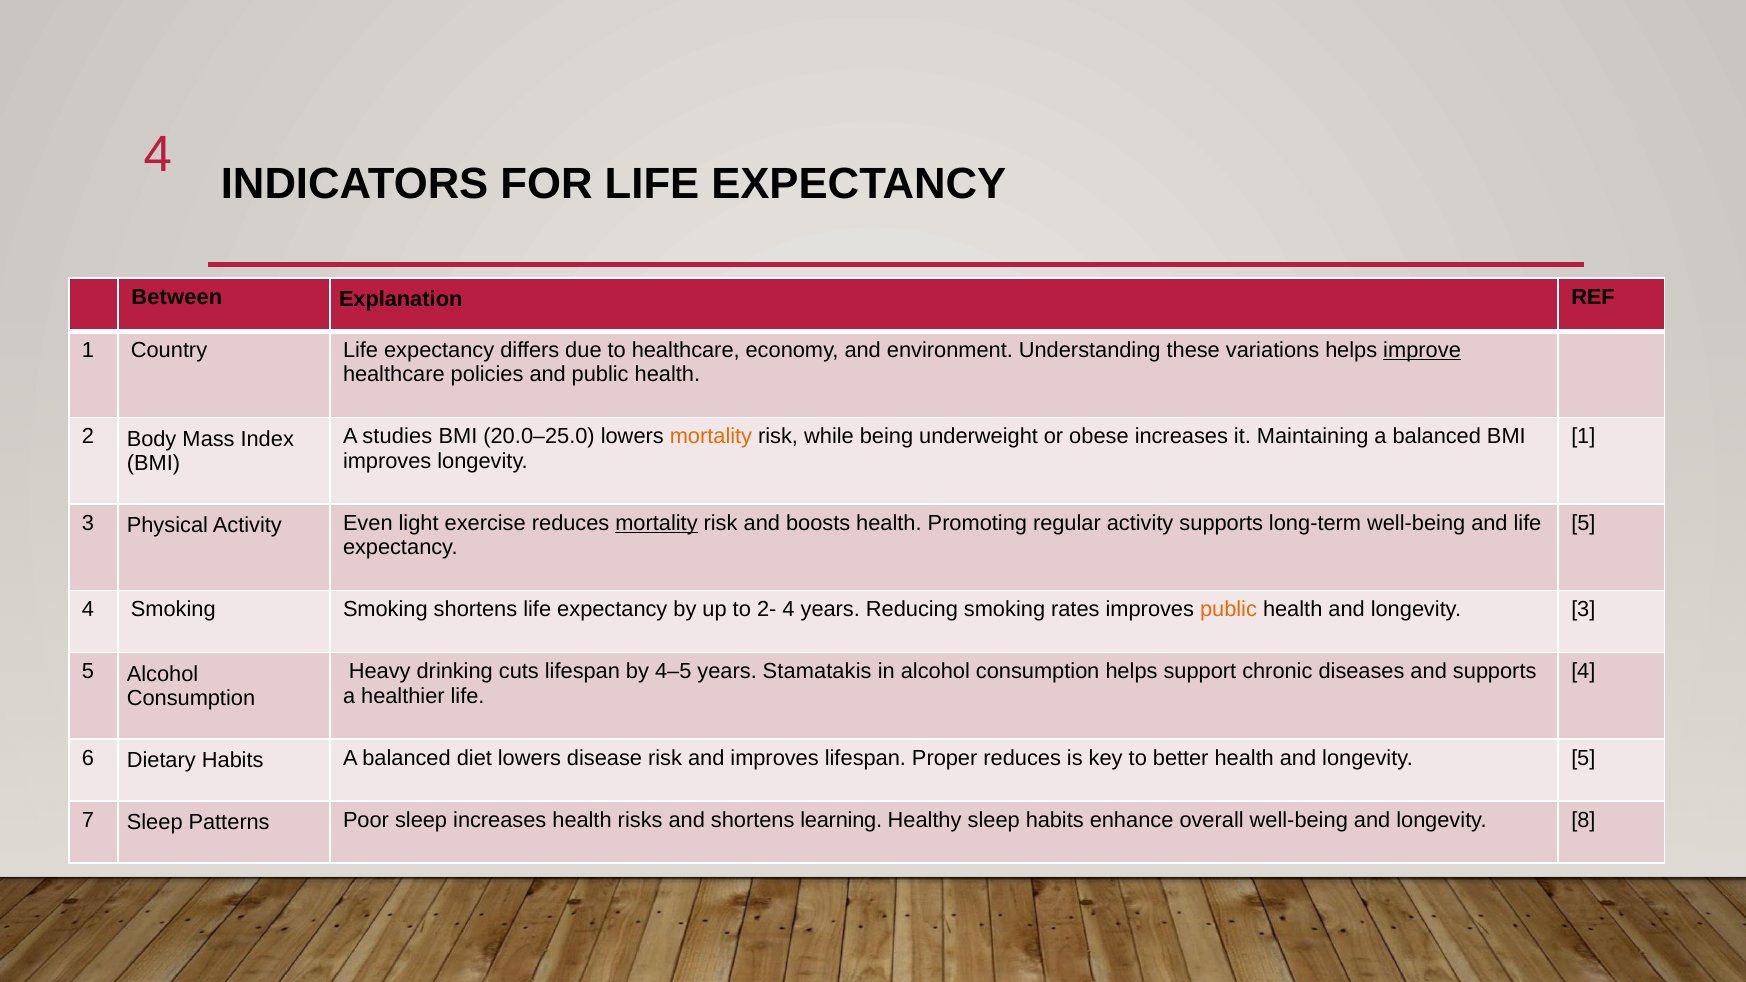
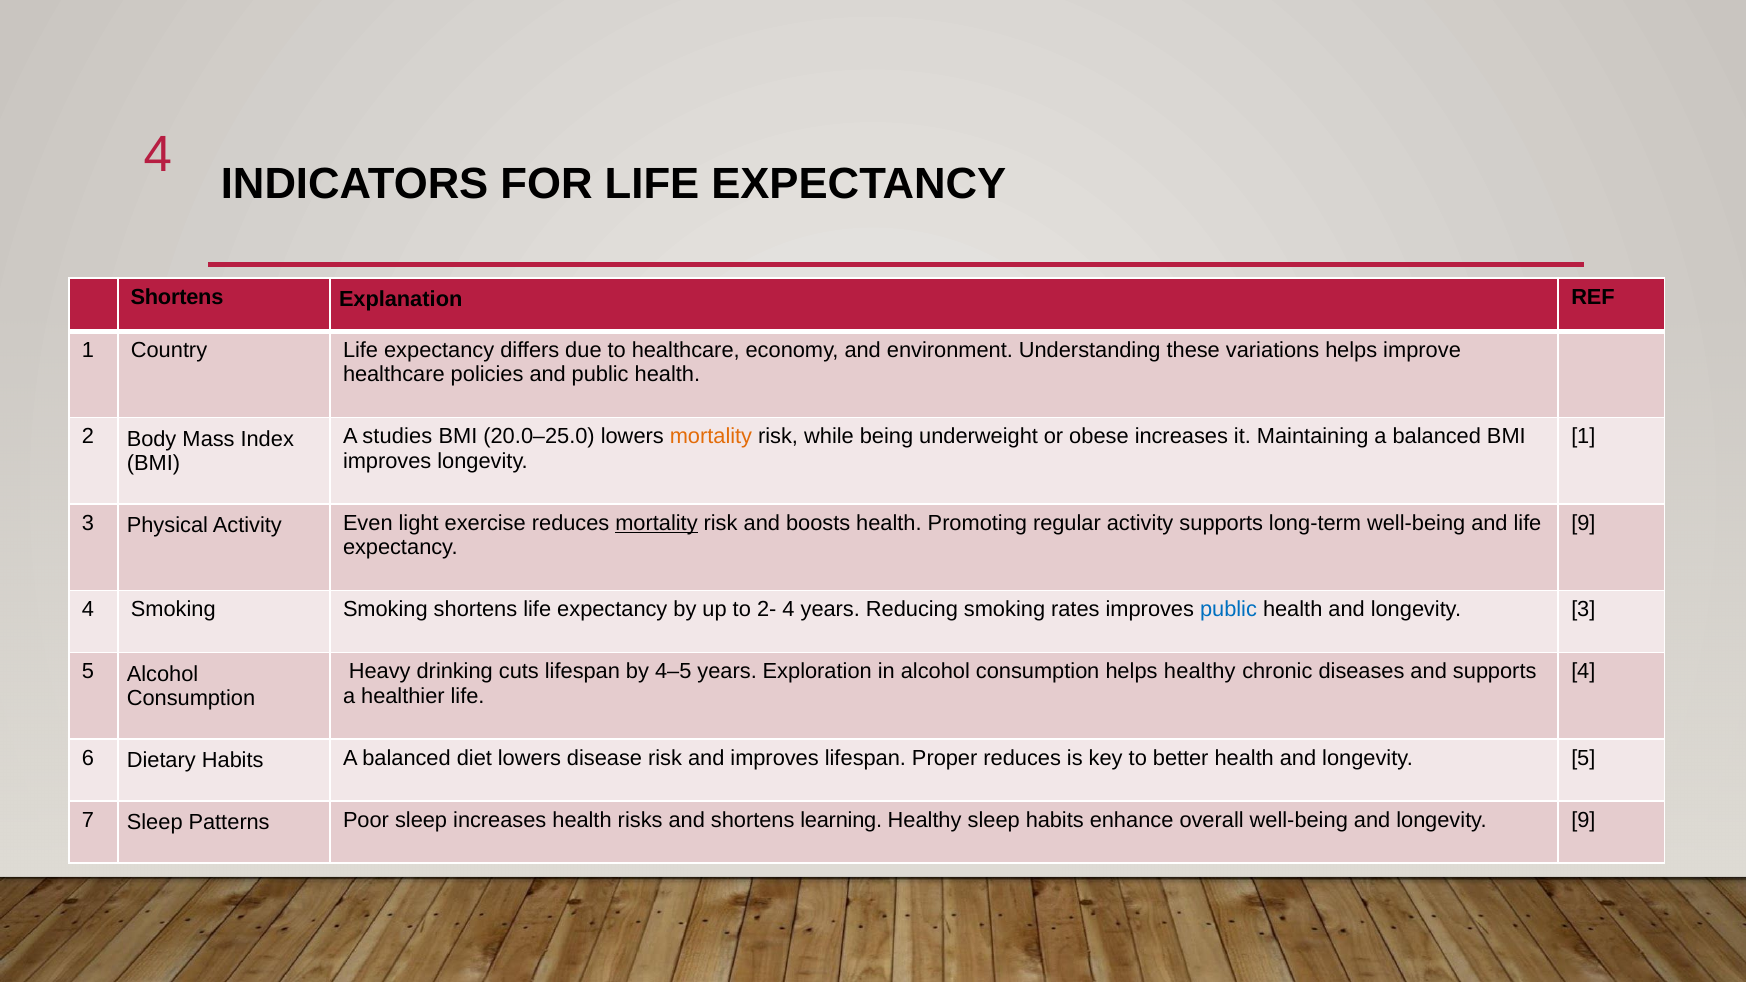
Between at (177, 297): Between -> Shortens
improve underline: present -> none
5 at (1583, 523): 5 -> 9
public at (1229, 610) colour: orange -> blue
Stamatakis: Stamatakis -> Exploration
helps support: support -> healthy
longevity 8: 8 -> 9
